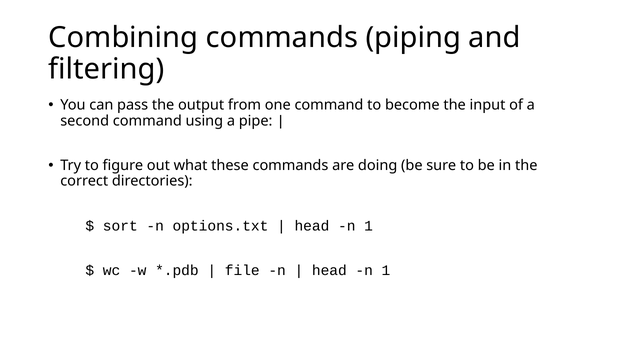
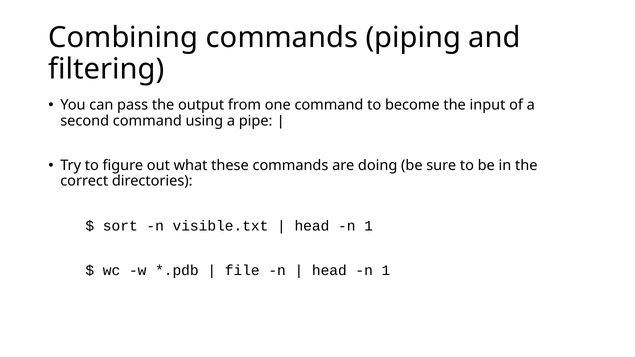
options.txt: options.txt -> visible.txt
